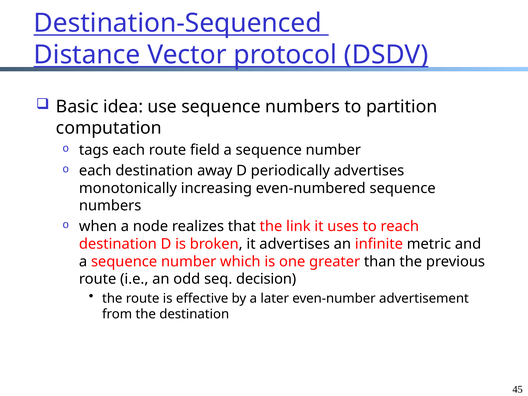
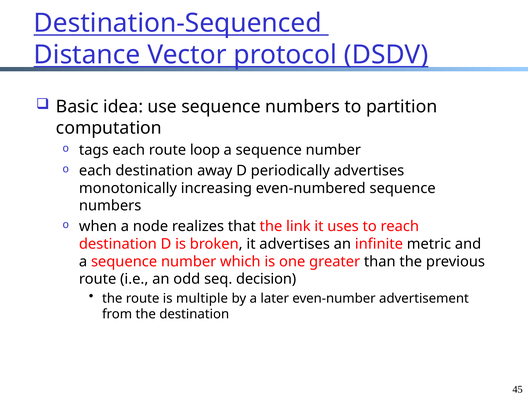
field: field -> loop
effective: effective -> multiple
